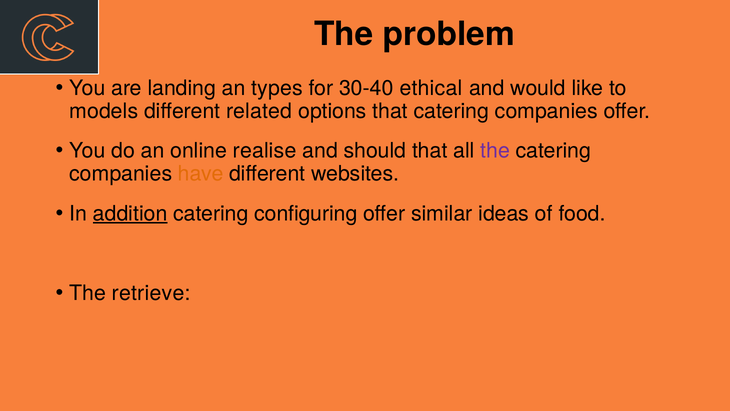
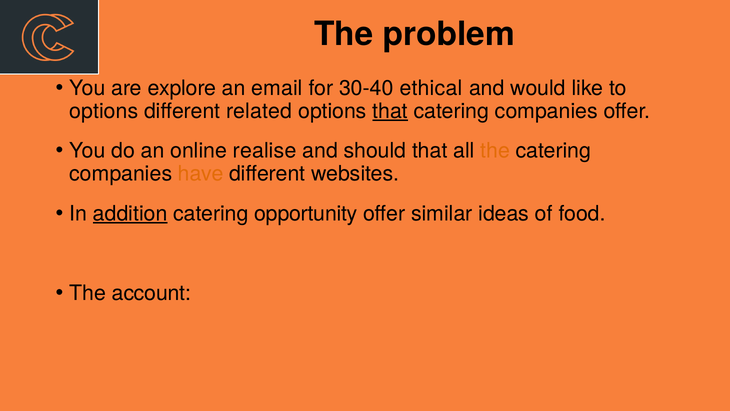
landing: landing -> explore
types: types -> email
models at (104, 111): models -> options
that at (390, 111) underline: none -> present
the at (495, 151) colour: purple -> orange
configuring: configuring -> opportunity
retrieve: retrieve -> account
